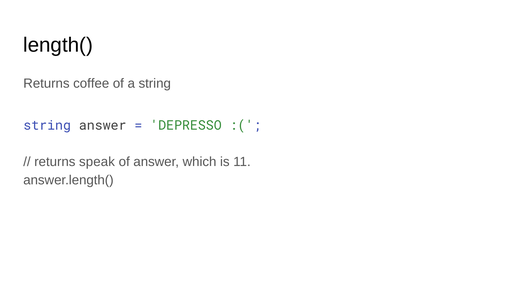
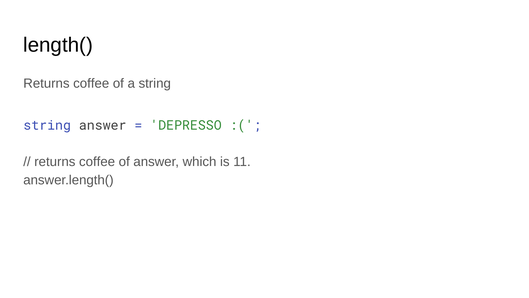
speak at (97, 162): speak -> coffee
